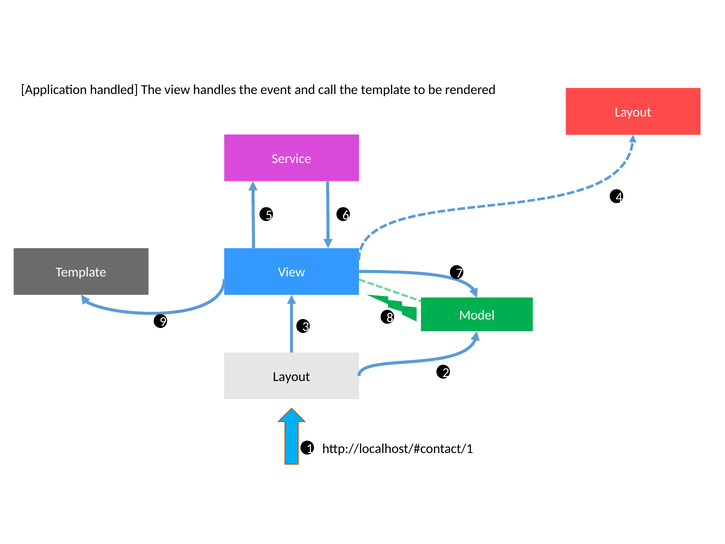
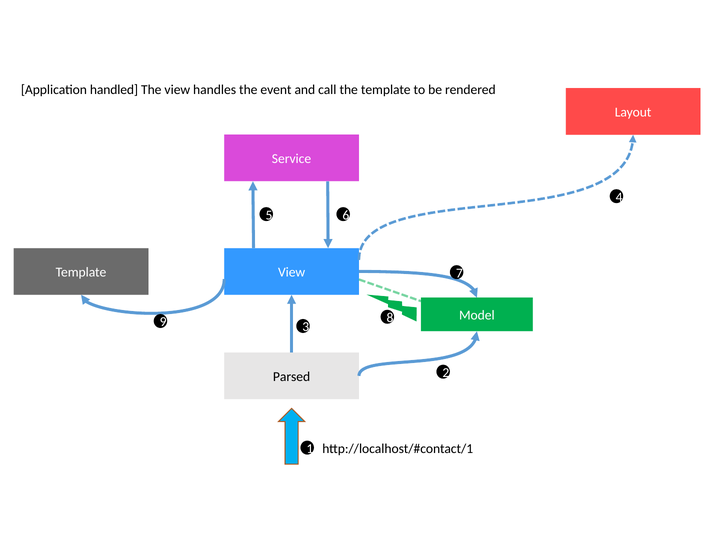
Layout at (292, 377): Layout -> Parsed
